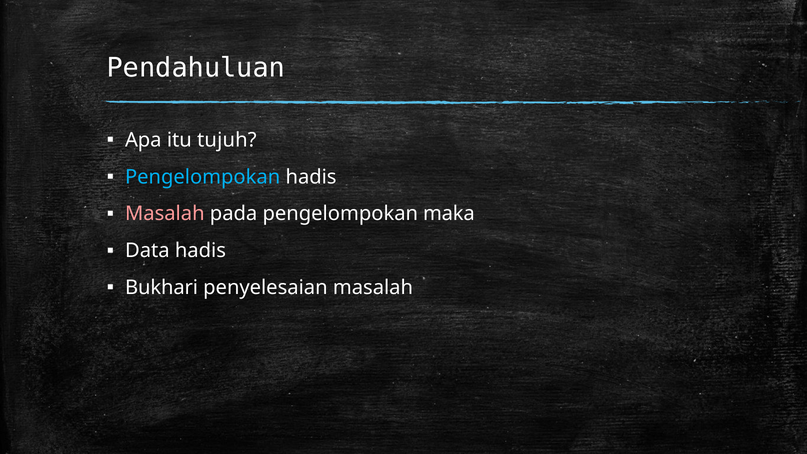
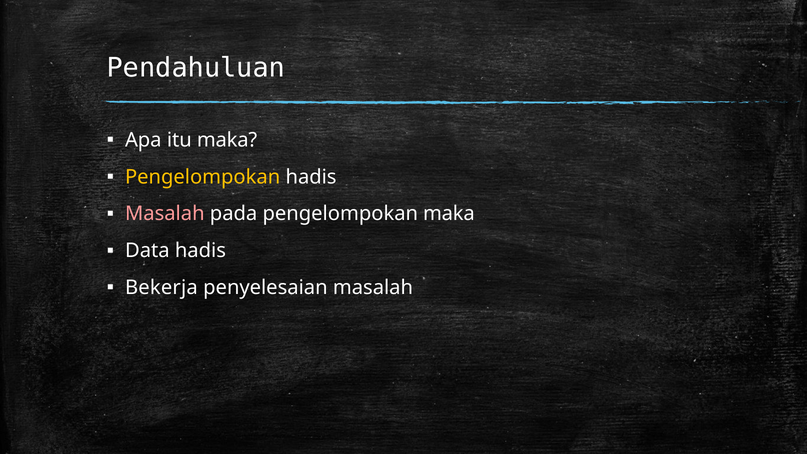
itu tujuh: tujuh -> maka
Pengelompokan at (203, 177) colour: light blue -> yellow
Bukhari: Bukhari -> Bekerja
